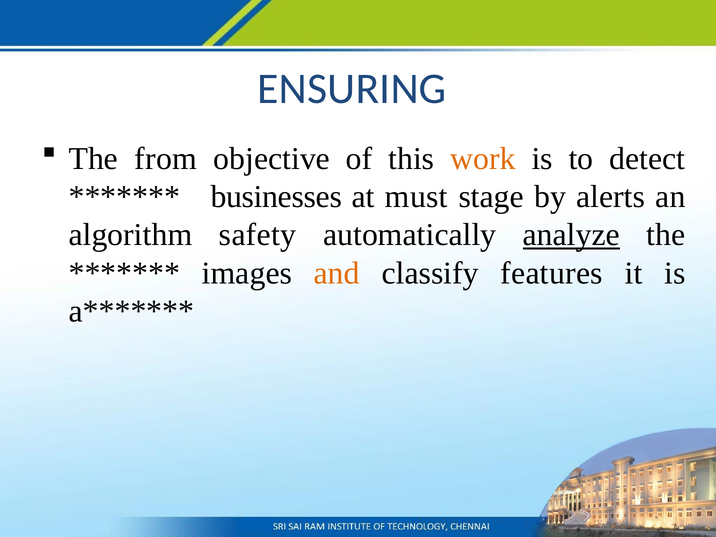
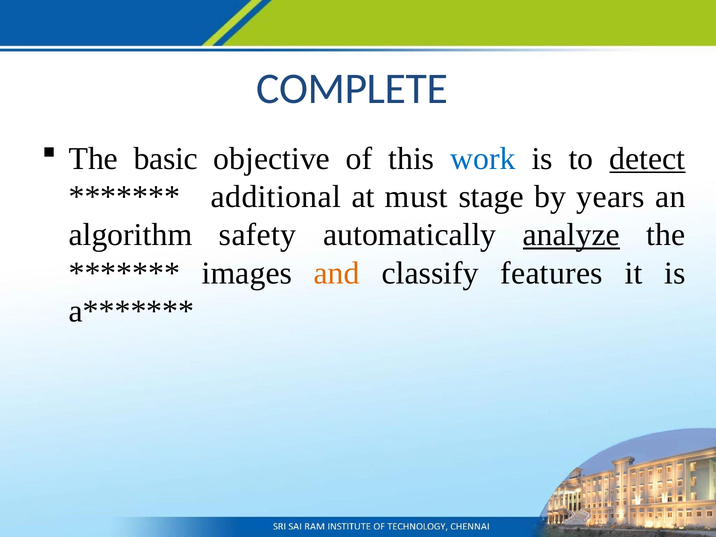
ENSURING: ENSURING -> COMPLETE
from: from -> basic
work colour: orange -> blue
detect underline: none -> present
businesses: businesses -> additional
alerts: alerts -> years
